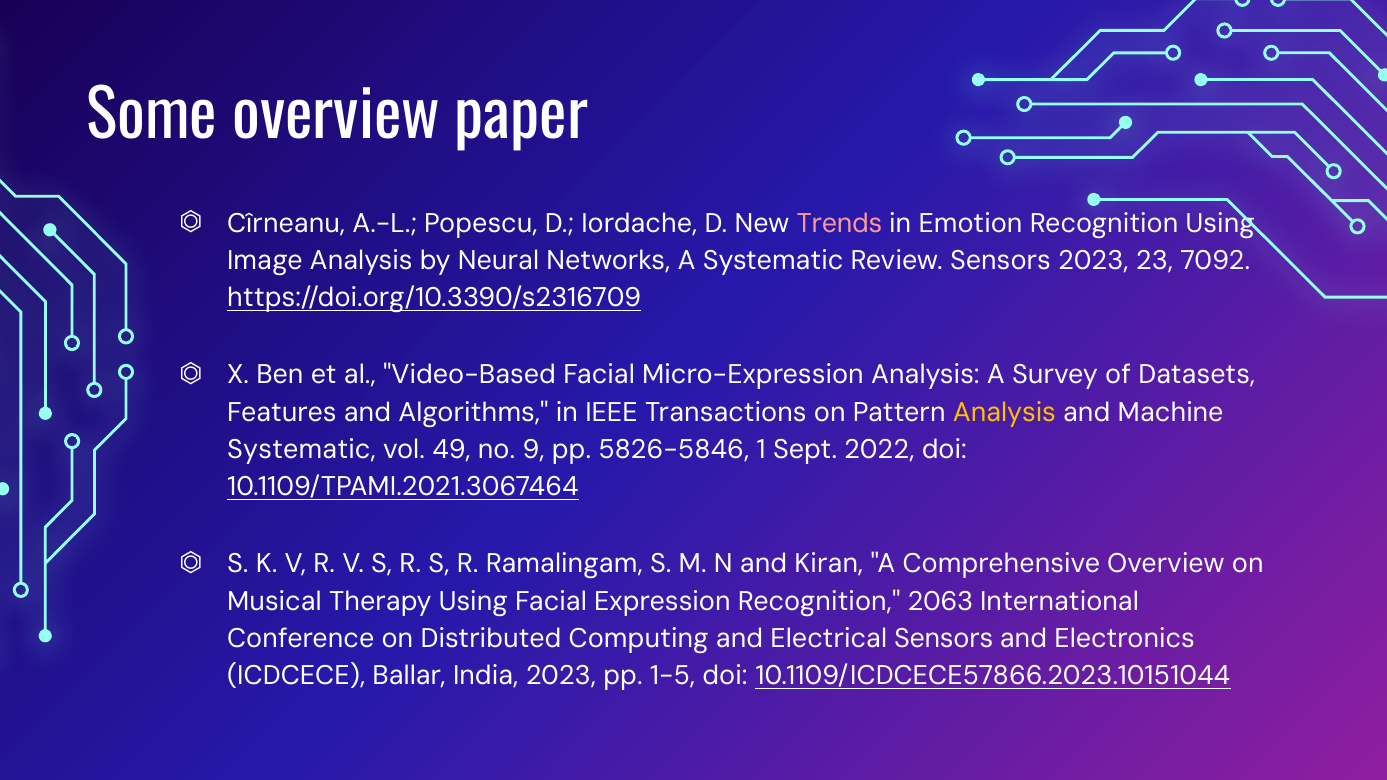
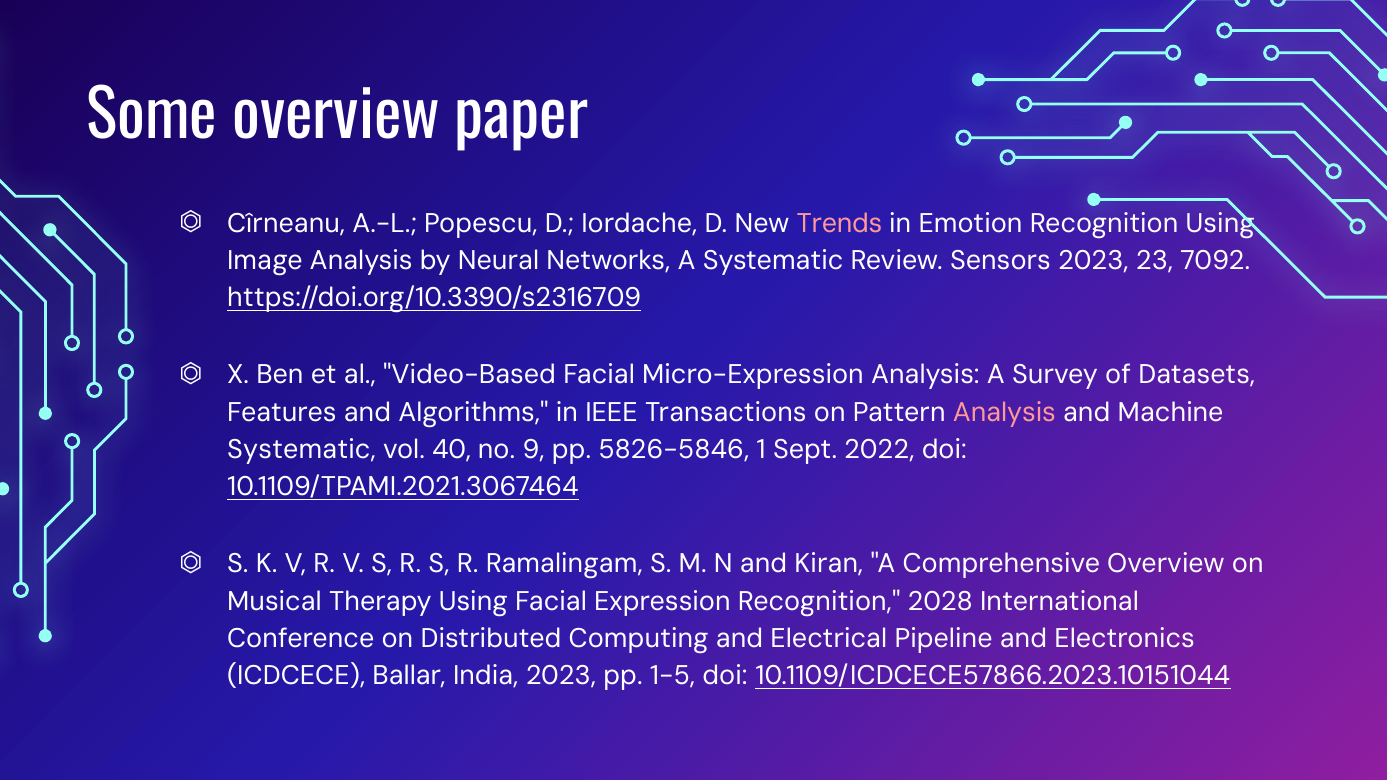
Analysis at (1004, 412) colour: yellow -> pink
49: 49 -> 40
2063: 2063 -> 2028
Electrical Sensors: Sensors -> Pipeline
